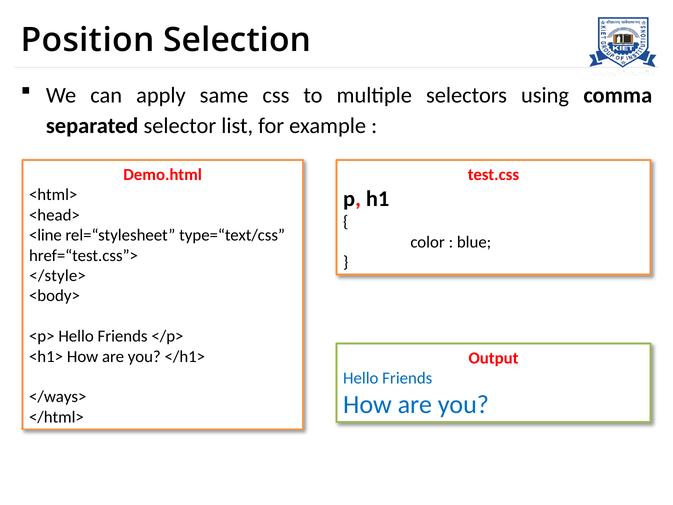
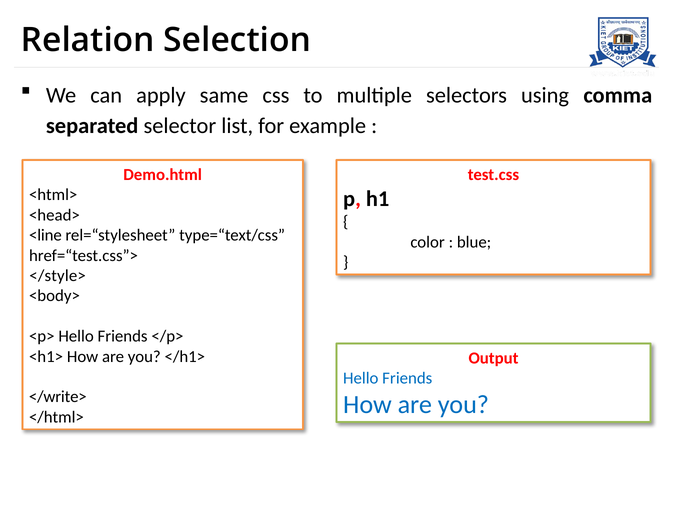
Position: Position -> Relation
</ways>: </ways> -> </write>
